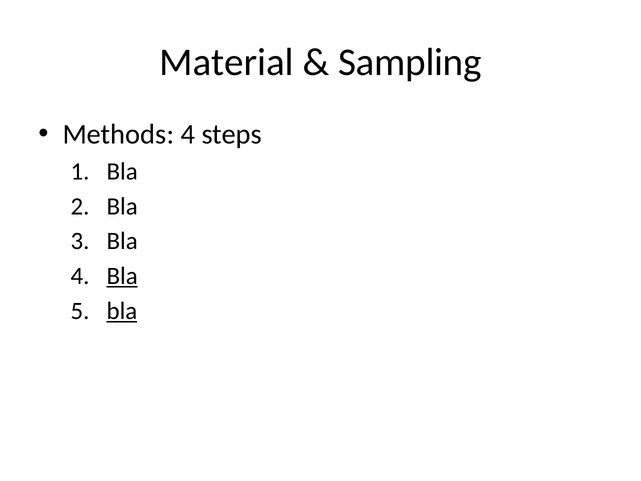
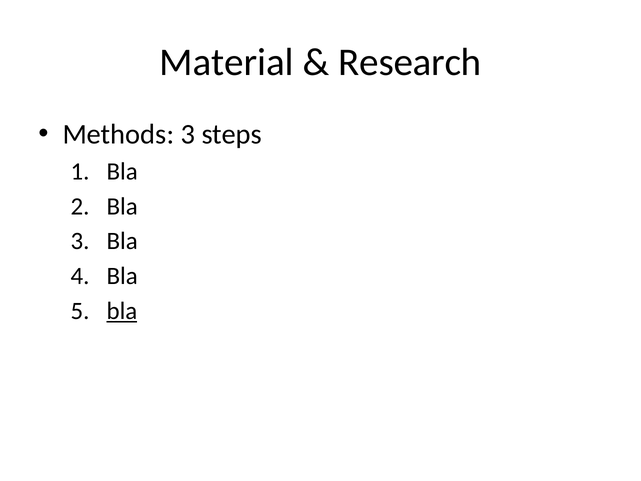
Sampling: Sampling -> Research
Methods 4: 4 -> 3
Bla at (122, 276) underline: present -> none
